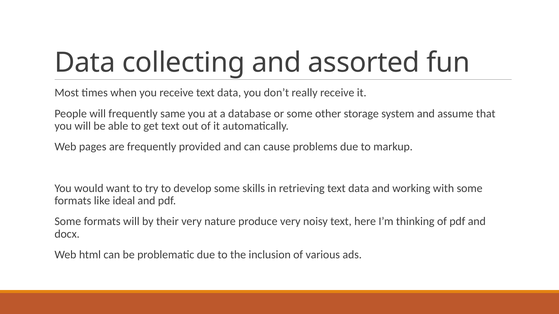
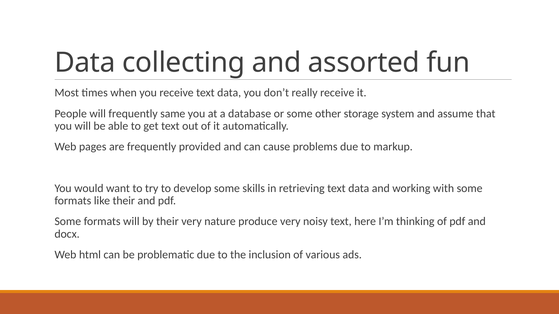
like ideal: ideal -> their
